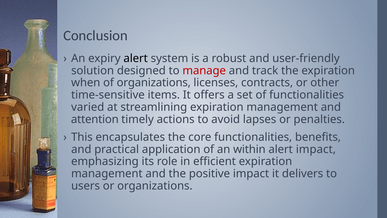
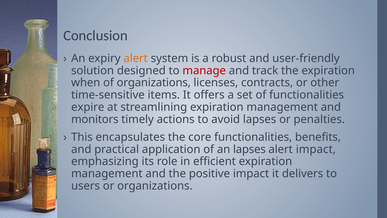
alert at (136, 58) colour: black -> orange
varied: varied -> expire
attention: attention -> monitors
an within: within -> lapses
